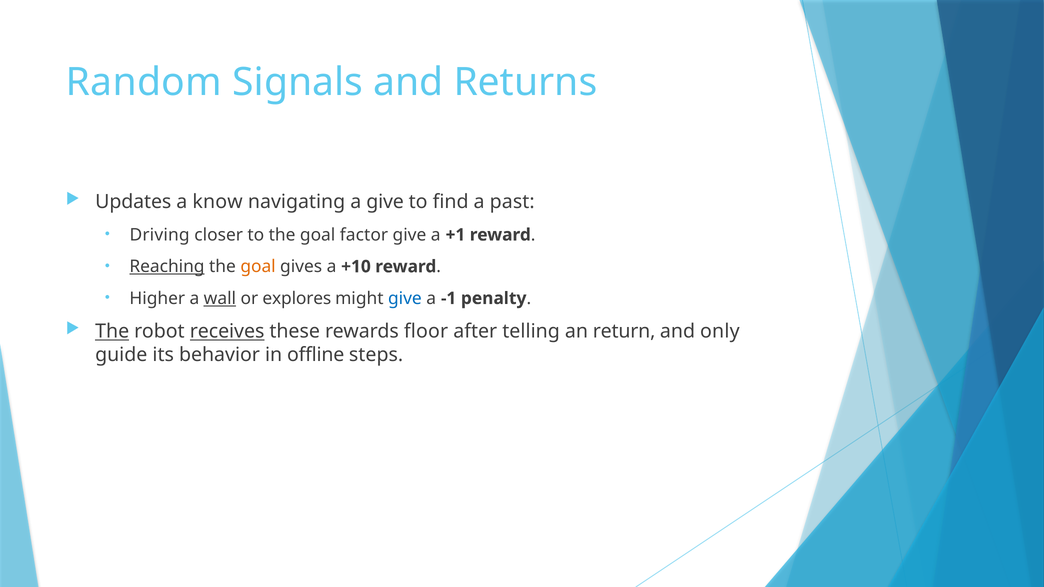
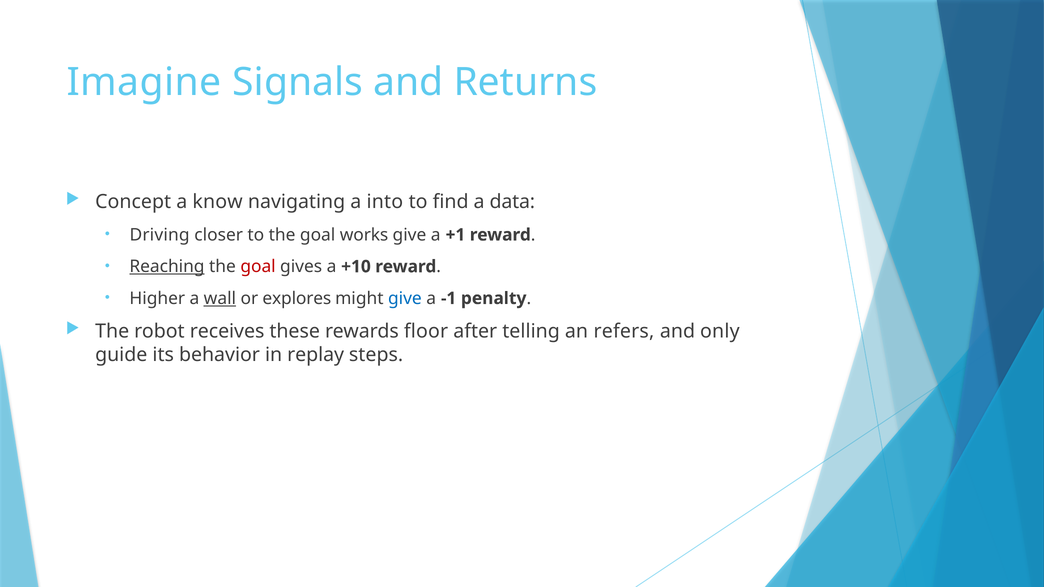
Random: Random -> Imagine
Updates: Updates -> Concept
a give: give -> into
past: past -> data
factor: factor -> works
goal at (258, 267) colour: orange -> red
The at (112, 332) underline: present -> none
receives underline: present -> none
return: return -> refers
offline: offline -> replay
